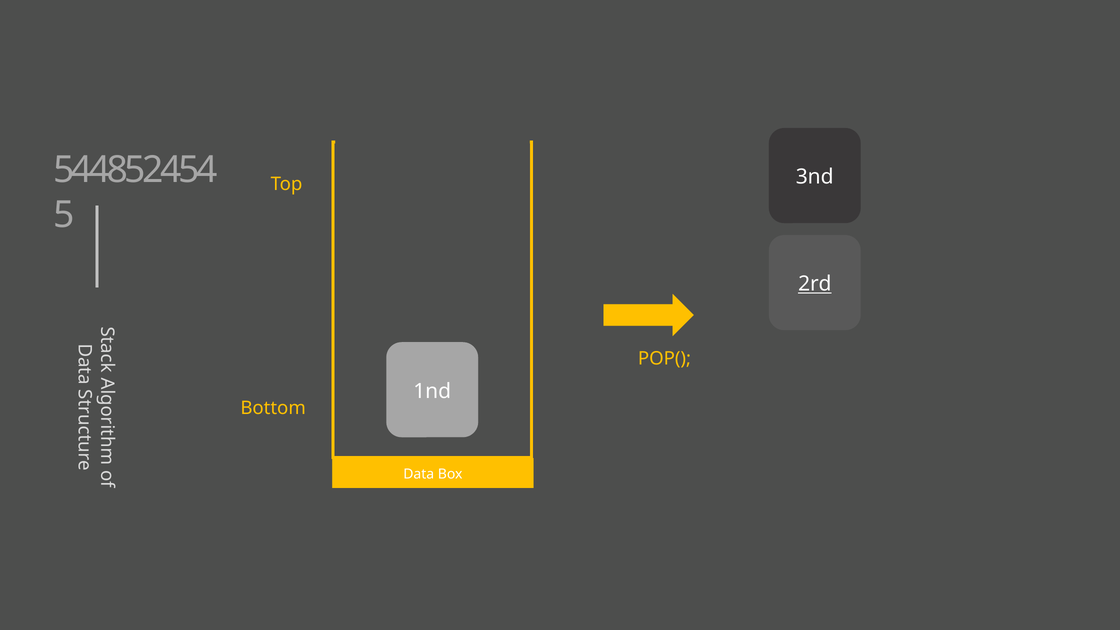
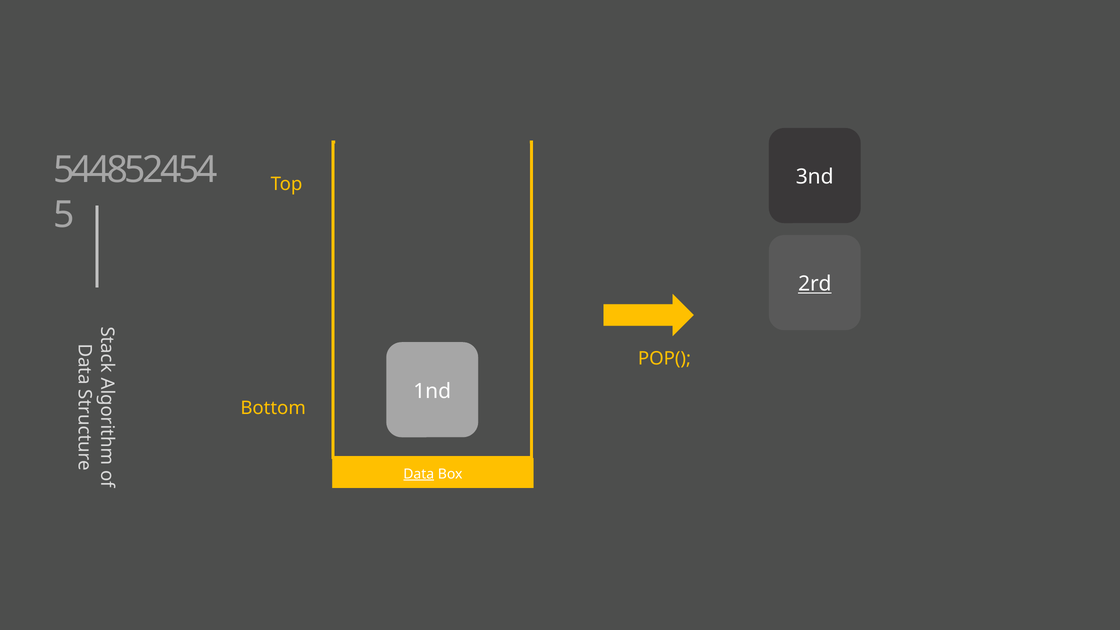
Data underline: none -> present
